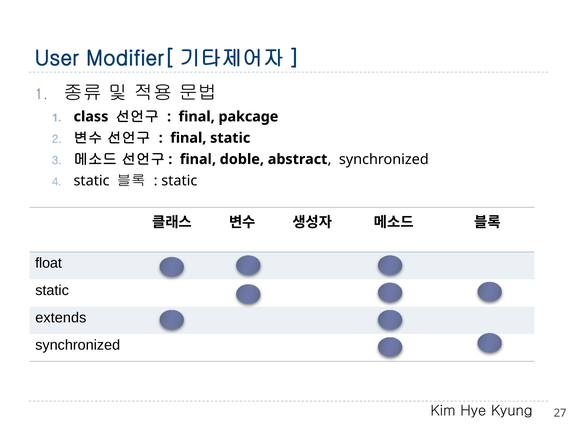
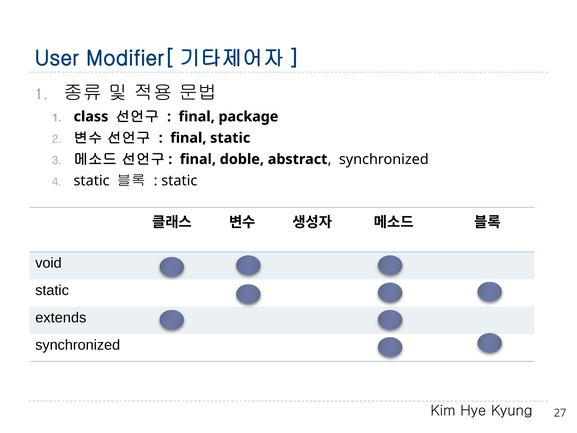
pakcage: pakcage -> package
float: float -> void
